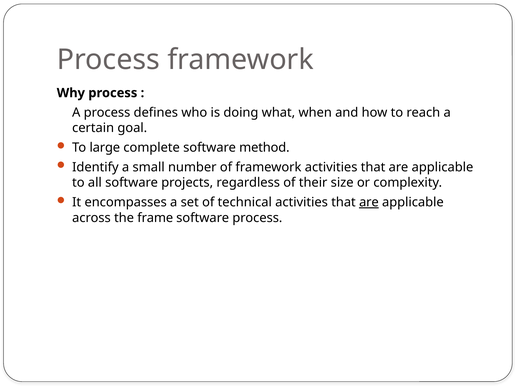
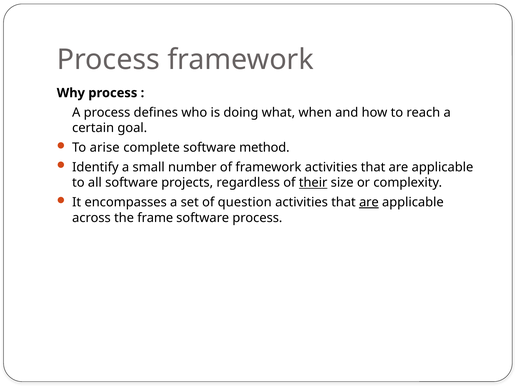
large: large -> arise
their underline: none -> present
technical: technical -> question
